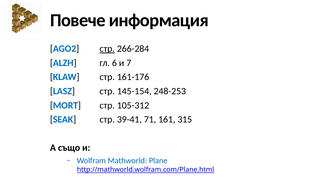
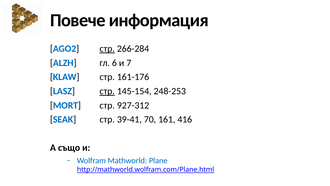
стр at (107, 91) underline: none -> present
105-312: 105-312 -> 927-312
71: 71 -> 70
315: 315 -> 416
